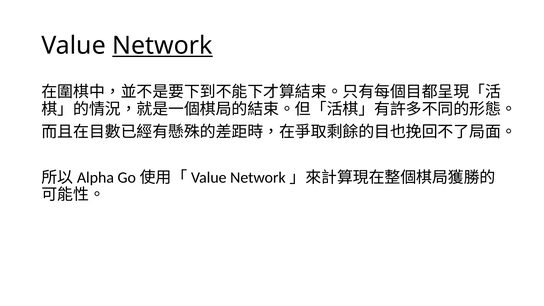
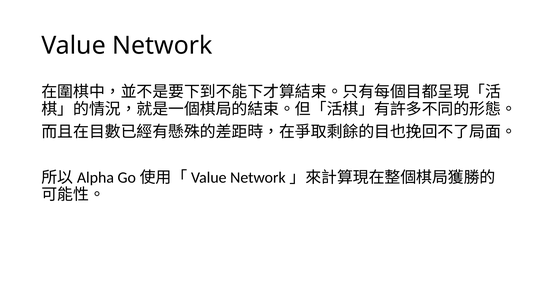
Network underline: present -> none
